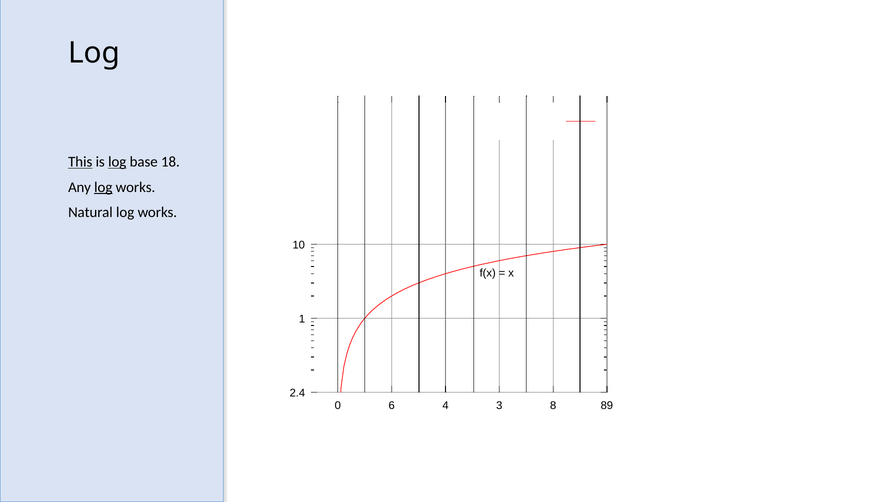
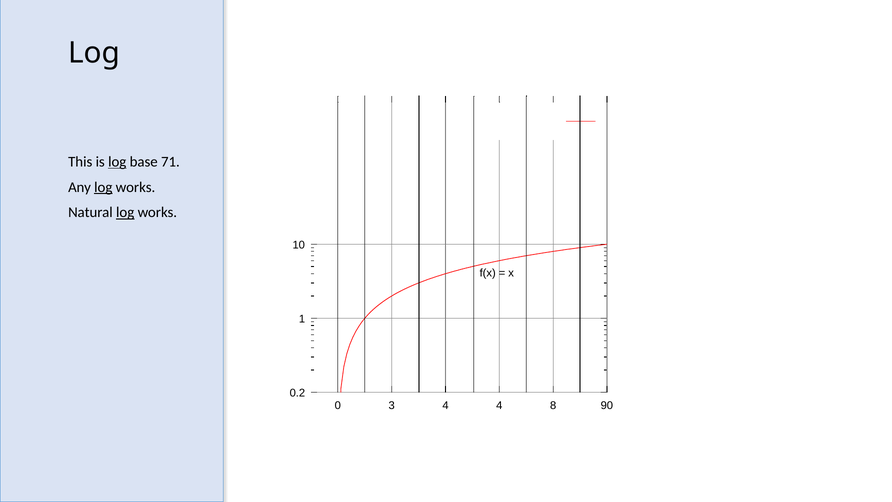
This underline: present -> none
18: 18 -> 71
log at (125, 212) underline: none -> present
2.4: 2.4 -> 0.2
6: 6 -> 3
4 3: 3 -> 4
89: 89 -> 90
